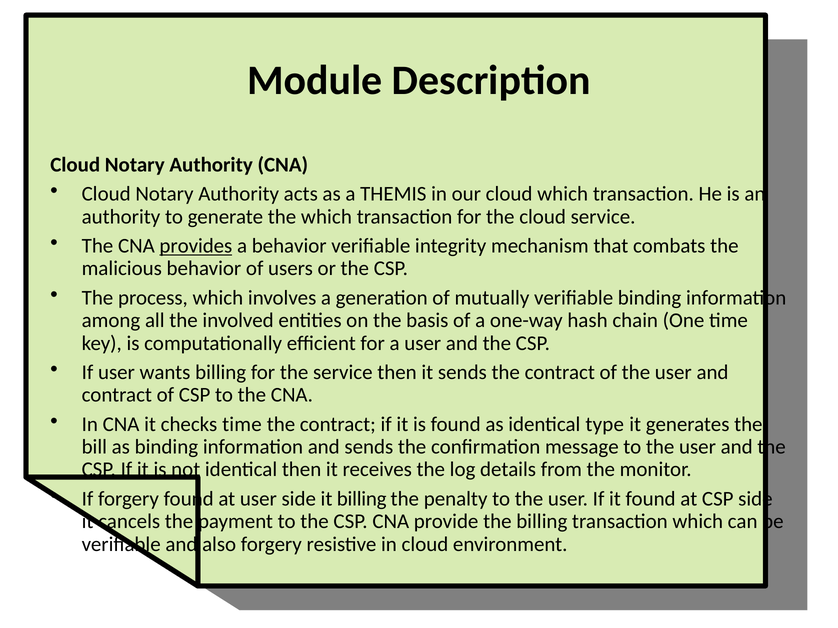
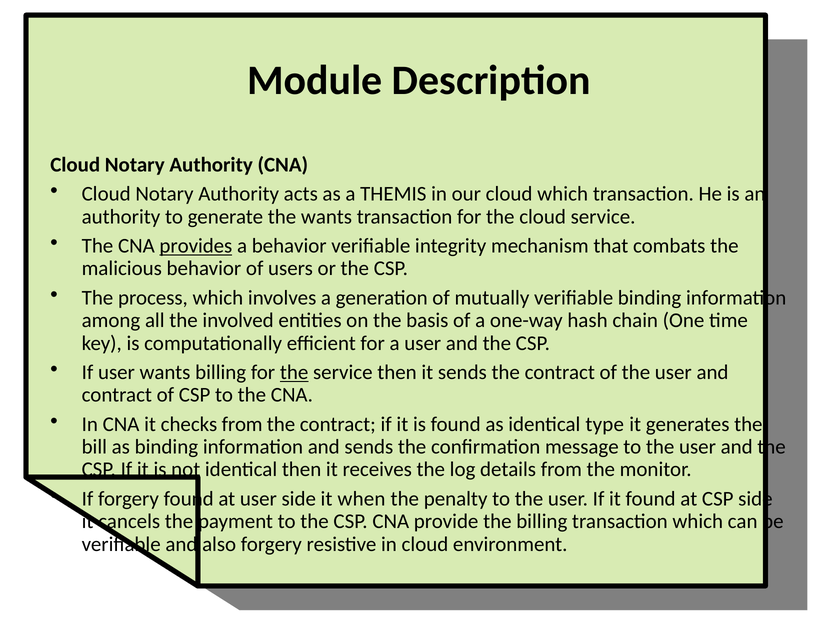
the which: which -> wants
the at (294, 373) underline: none -> present
checks time: time -> from
it billing: billing -> when
